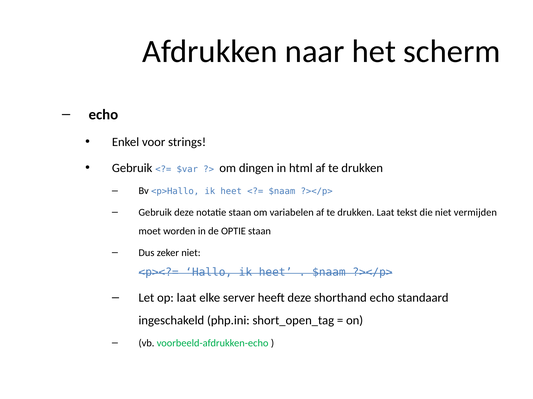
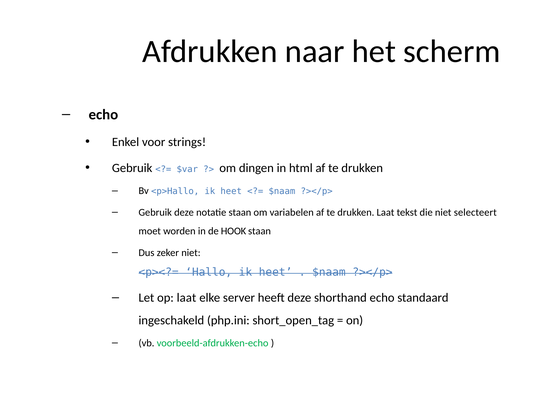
vermijden: vermijden -> selecteert
OPTIE: OPTIE -> HOOK
